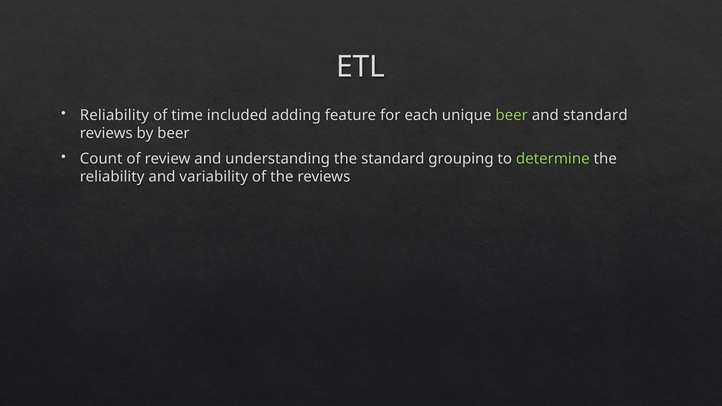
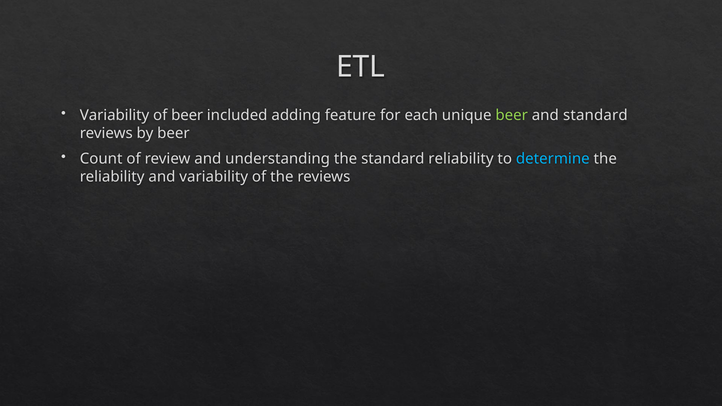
Reliability at (114, 115): Reliability -> Variability
of time: time -> beer
standard grouping: grouping -> reliability
determine colour: light green -> light blue
